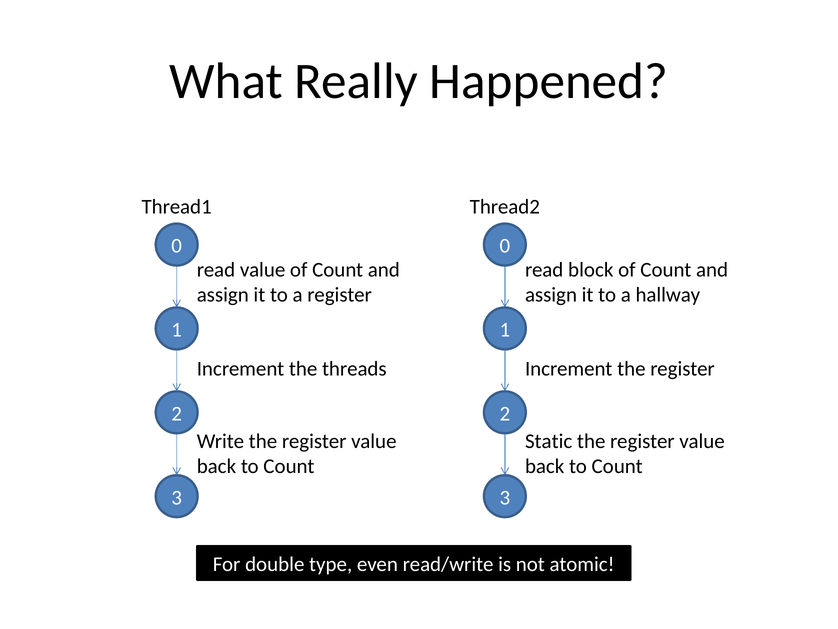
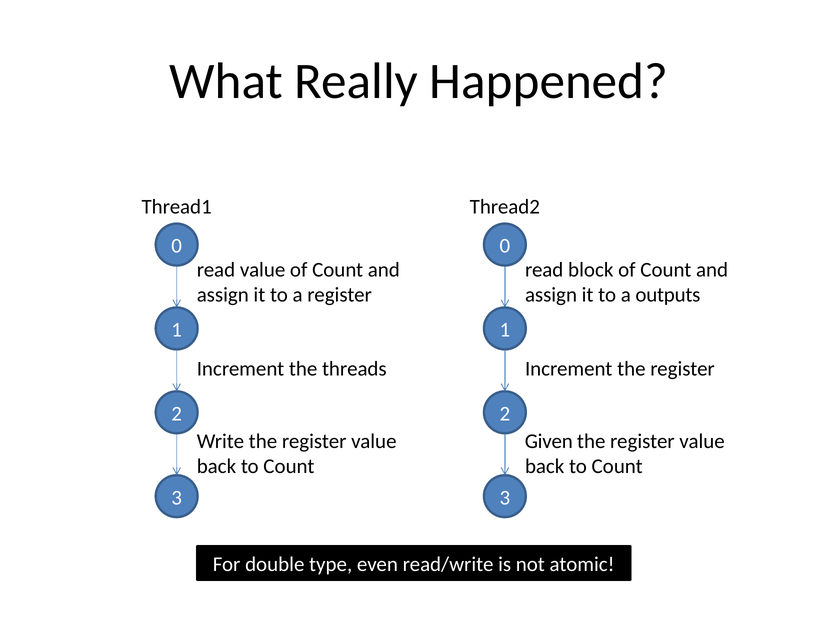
hallway: hallway -> outputs
Static: Static -> Given
